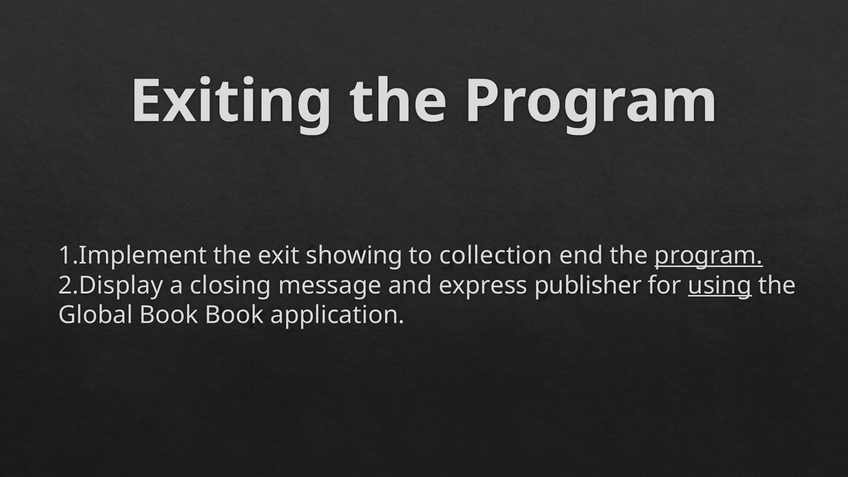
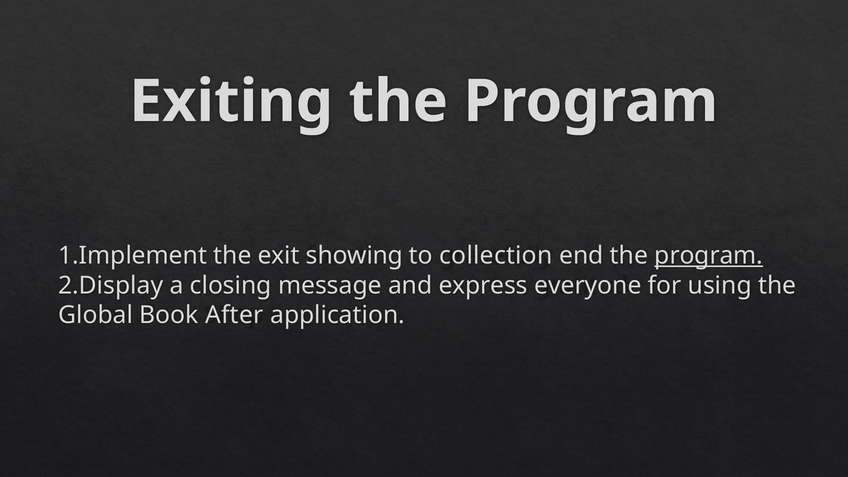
publisher: publisher -> everyone
using underline: present -> none
Book Book: Book -> After
